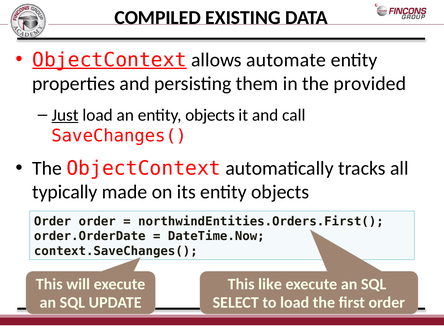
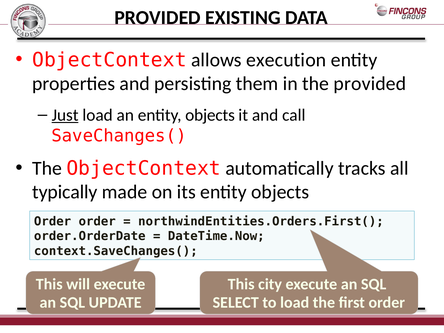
COMPILED at (158, 18): COMPILED -> PROVIDED
ObjectContext at (109, 60) underline: present -> none
automate: automate -> execution
like: like -> city
